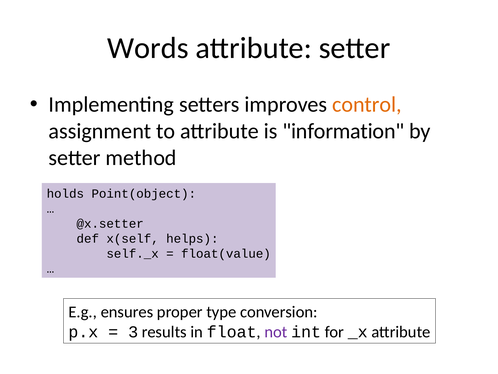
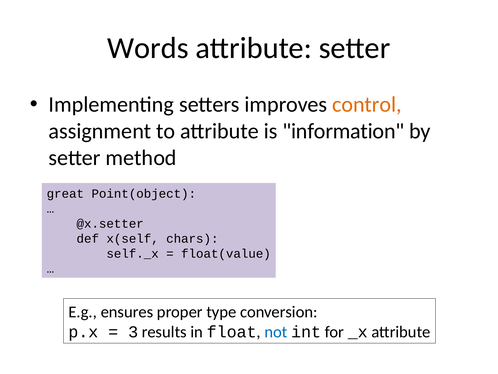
holds: holds -> great
helps: helps -> chars
not colour: purple -> blue
